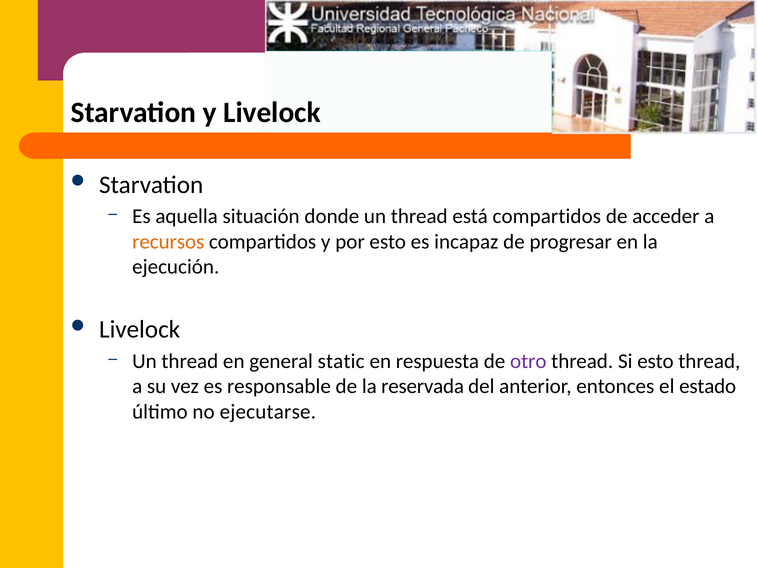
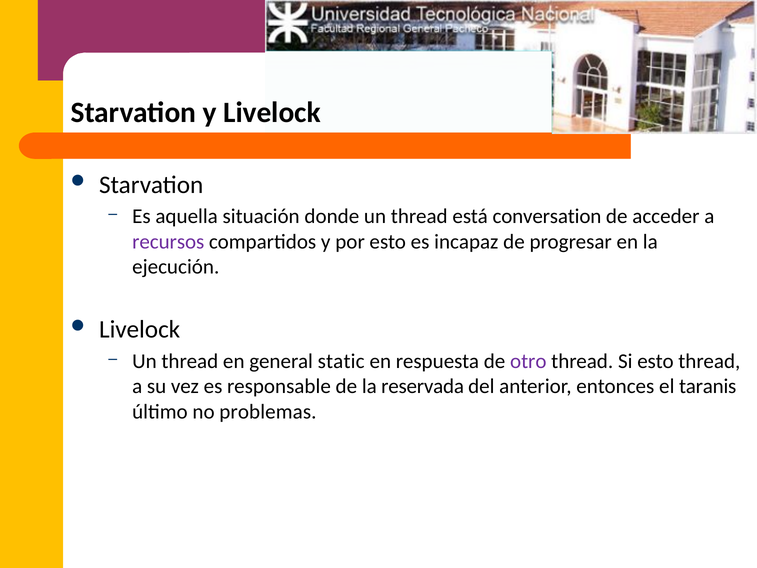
está compartidos: compartidos -> conversation
recursos colour: orange -> purple
estado: estado -> taranis
ejecutarse: ejecutarse -> problemas
